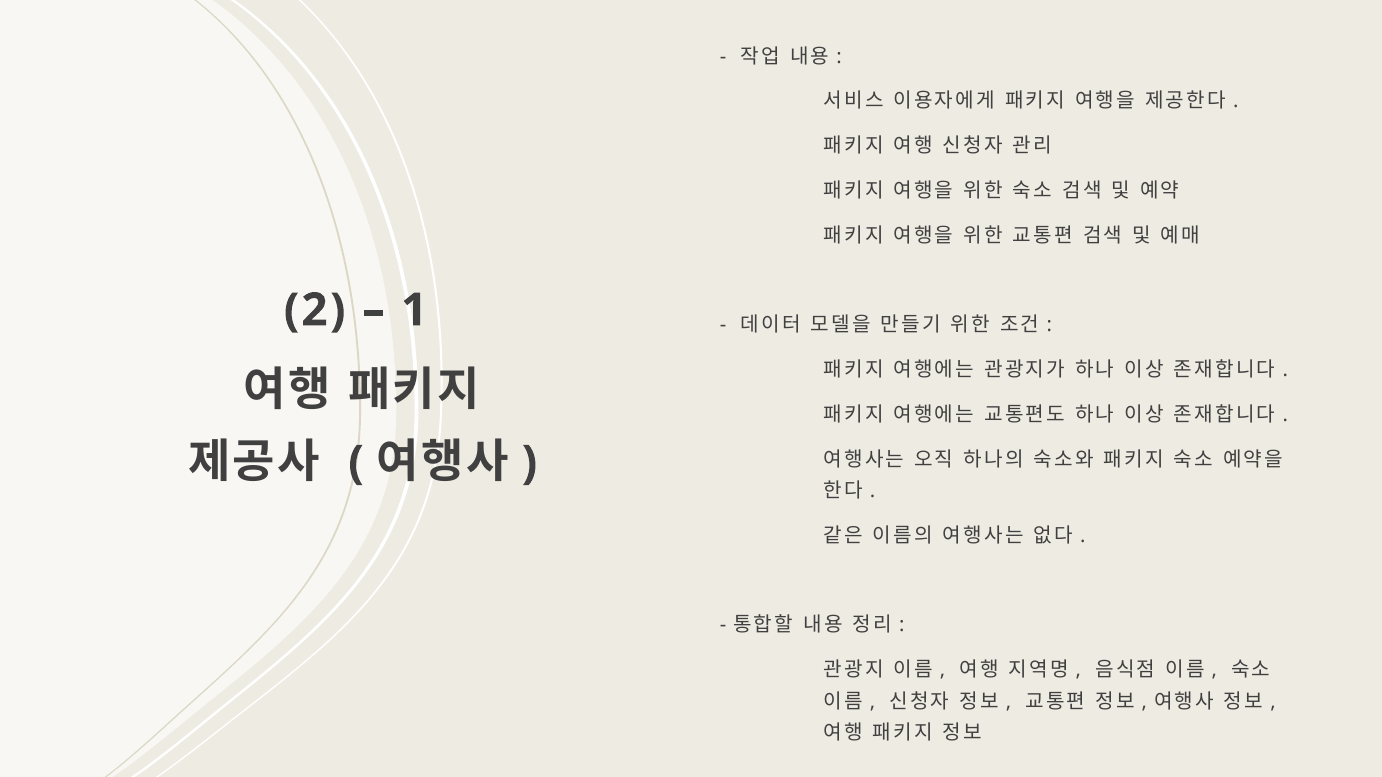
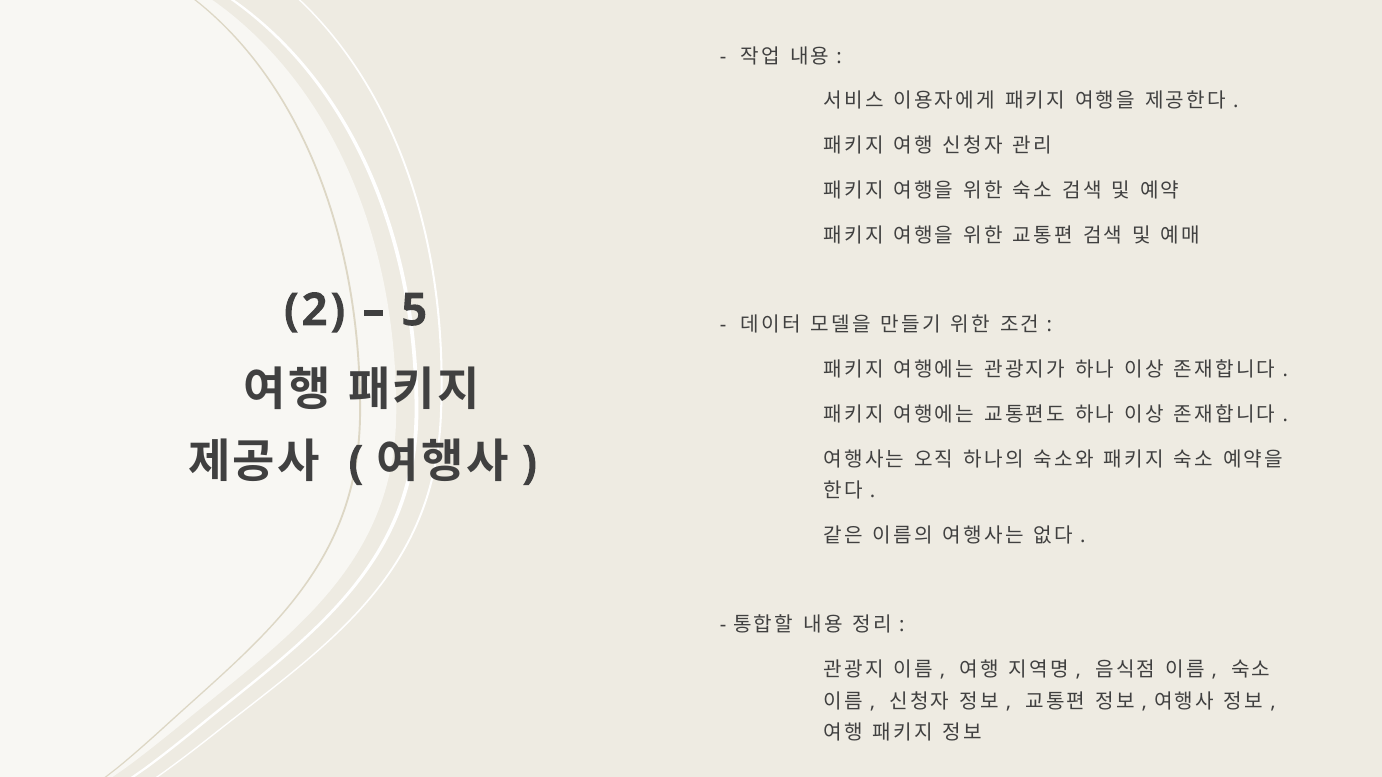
1: 1 -> 5
